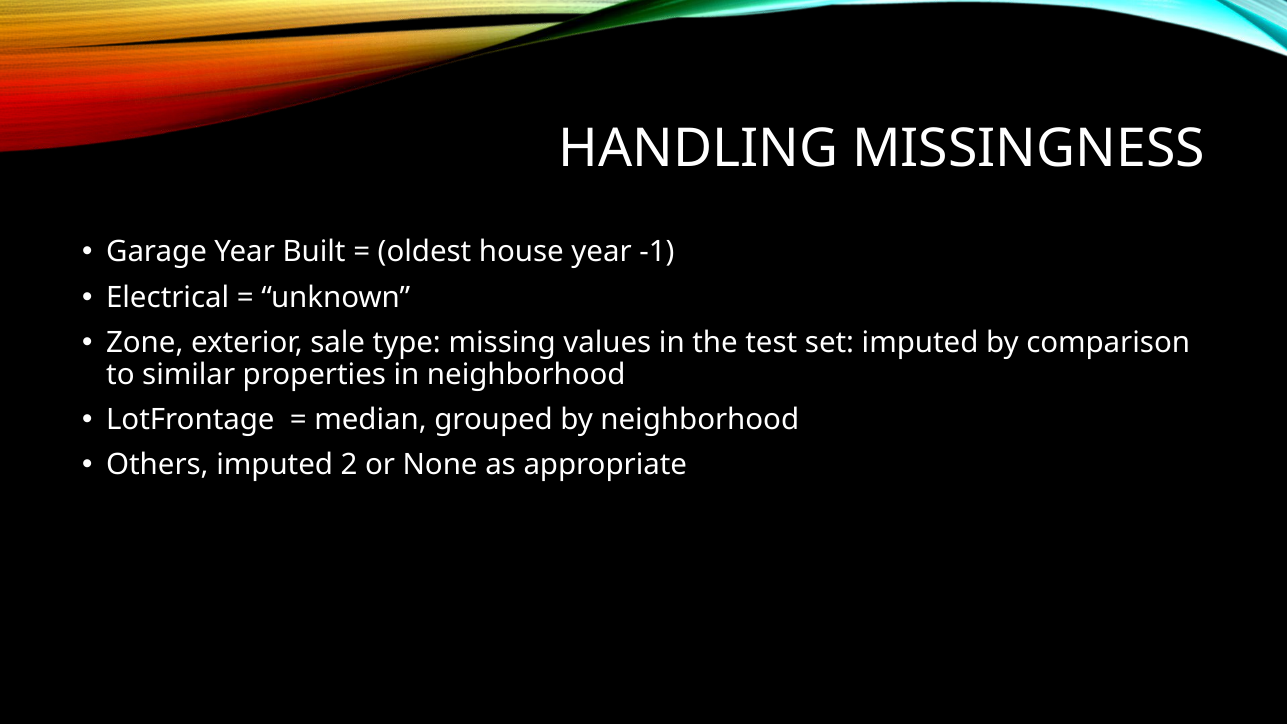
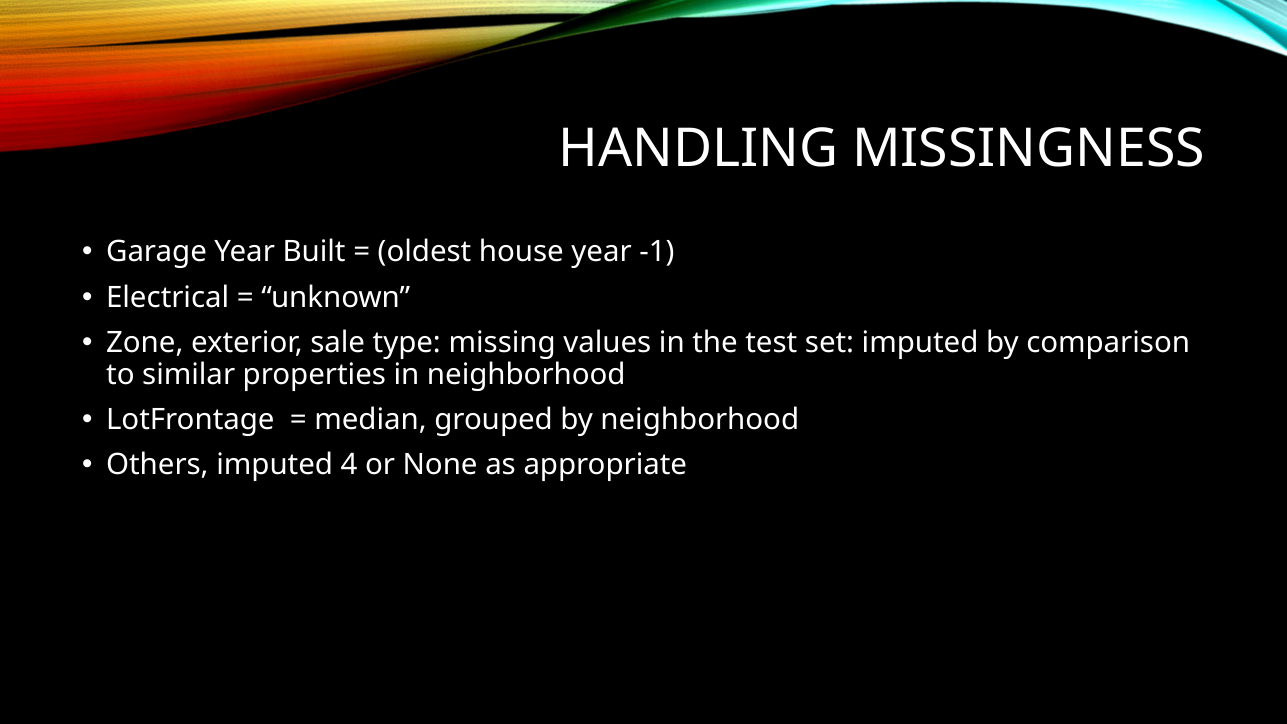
2: 2 -> 4
